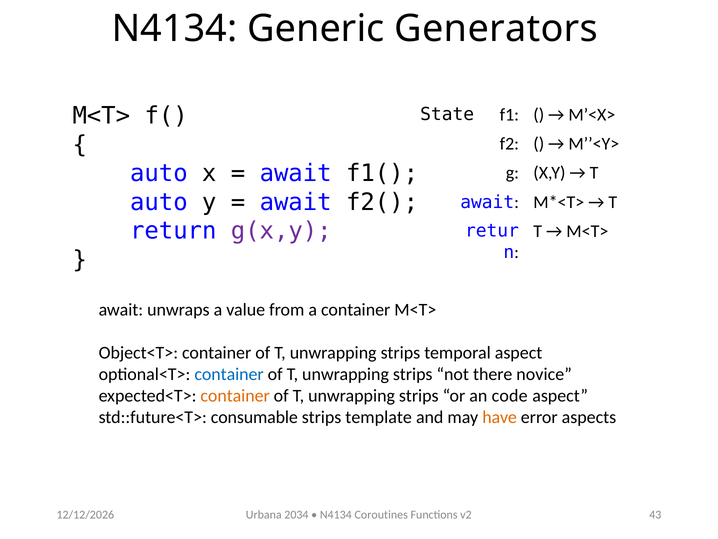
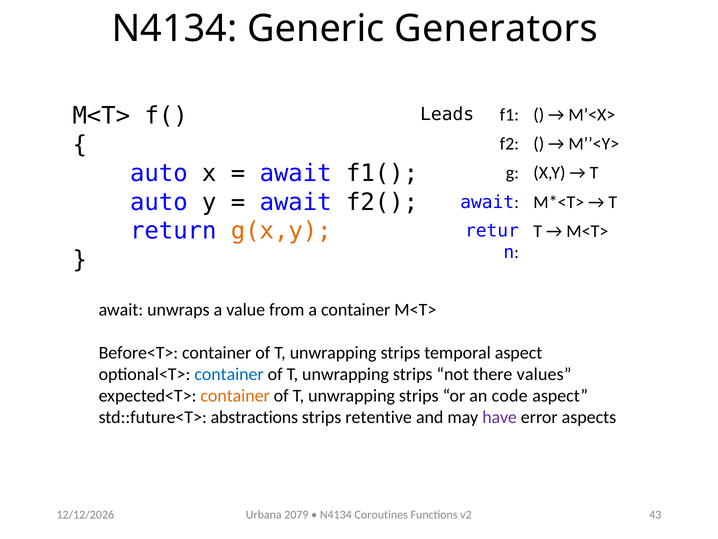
State: State -> Leads
g(x,y colour: purple -> orange
Object<T>: Object<T> -> Before<T>
novice: novice -> values
consumable: consumable -> abstractions
template: template -> retentive
have colour: orange -> purple
2034: 2034 -> 2079
